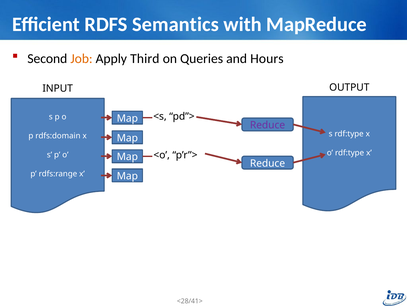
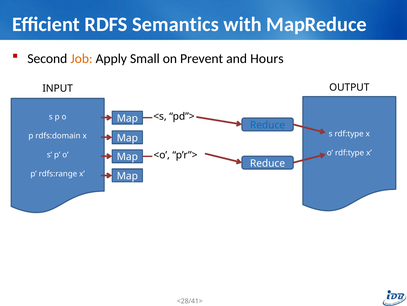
Third: Third -> Small
Queries: Queries -> Prevent
Reduce at (268, 125) colour: purple -> blue
